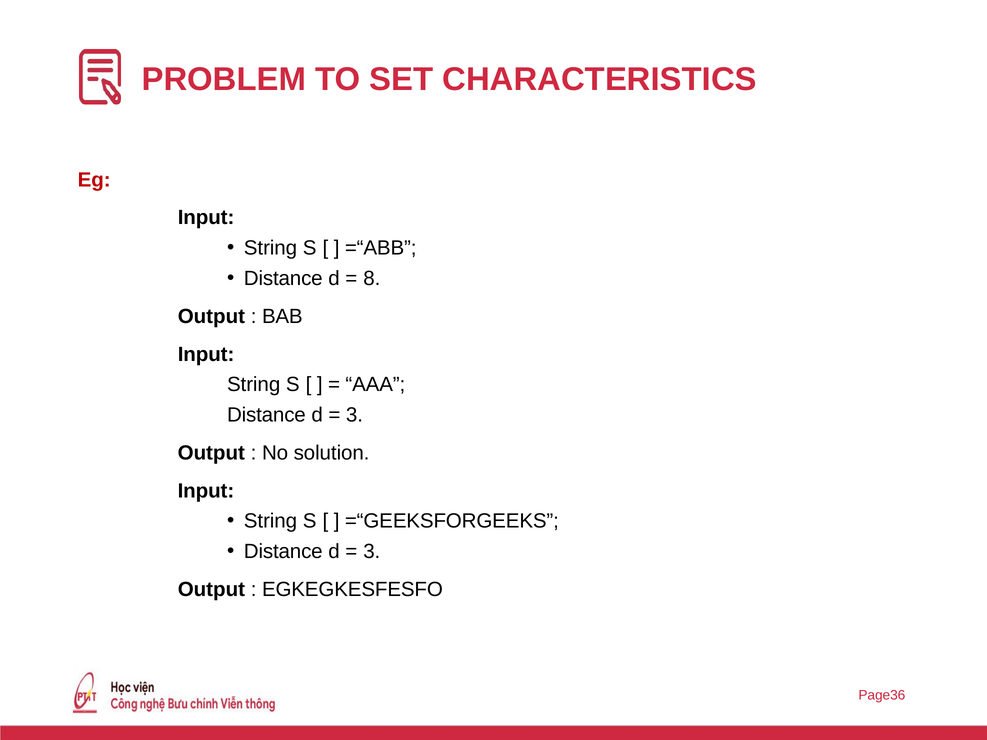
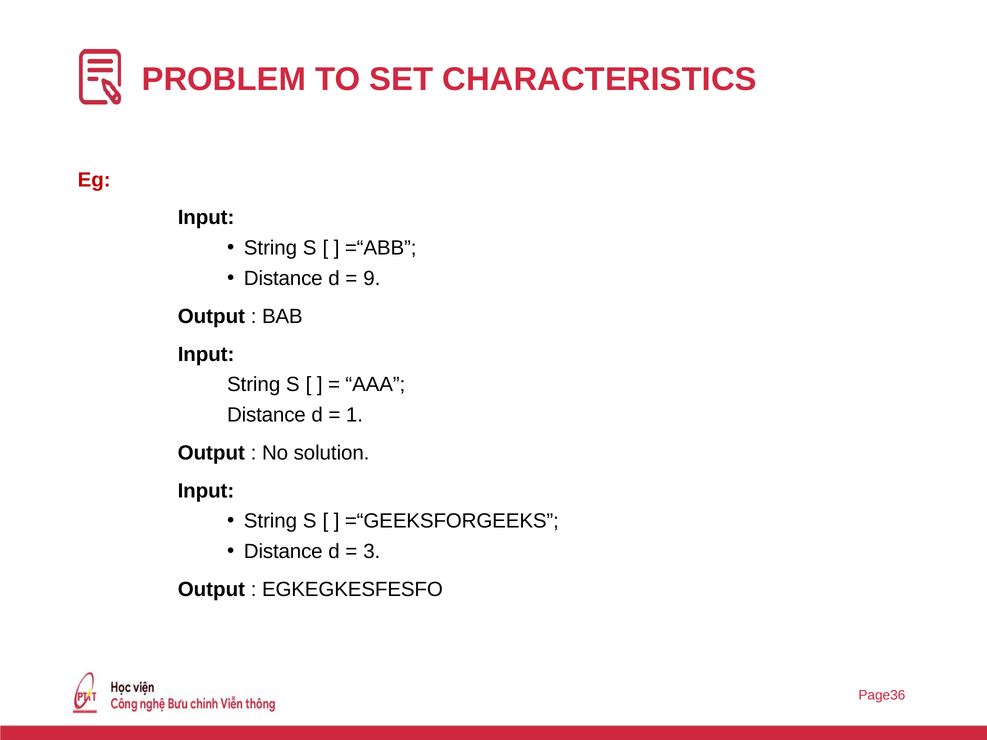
8: 8 -> 9
3 at (354, 415): 3 -> 1
